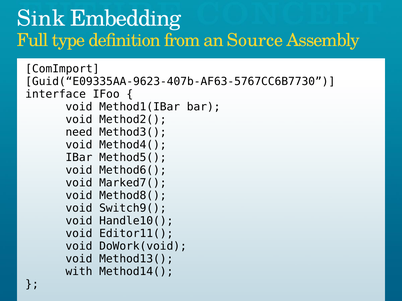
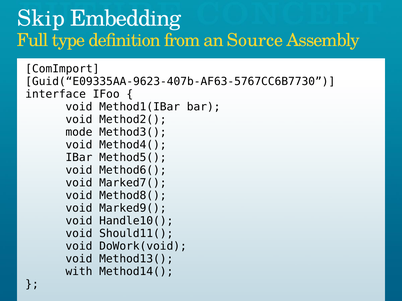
Sink: Sink -> Skip
need: need -> mode
Switch9(: Switch9( -> Marked9(
Editor11(: Editor11( -> Should11(
